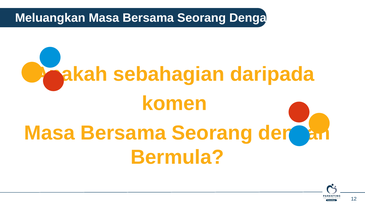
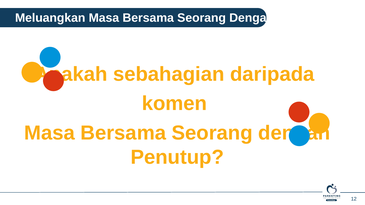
Bermula: Bermula -> Penutup
